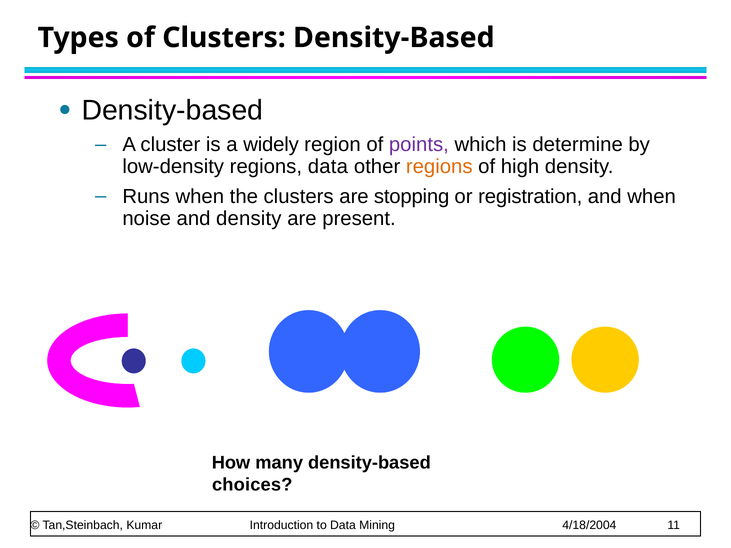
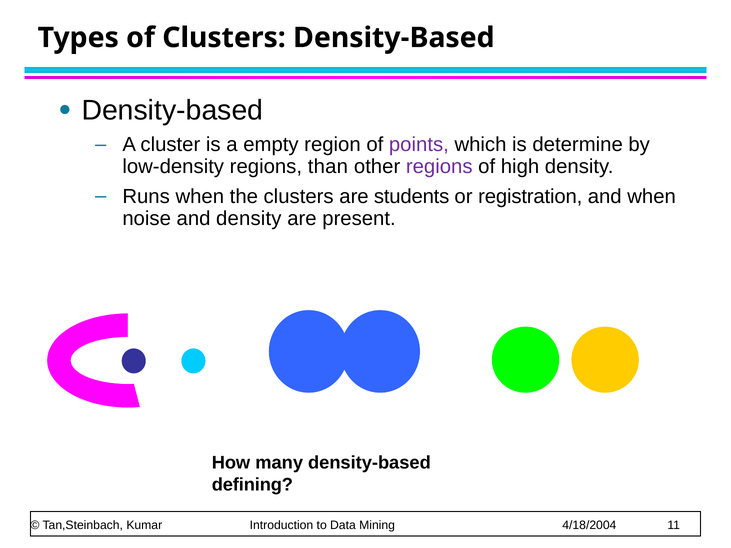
widely: widely -> empty
regions data: data -> than
regions at (439, 167) colour: orange -> purple
stopping: stopping -> students
choices: choices -> defining
